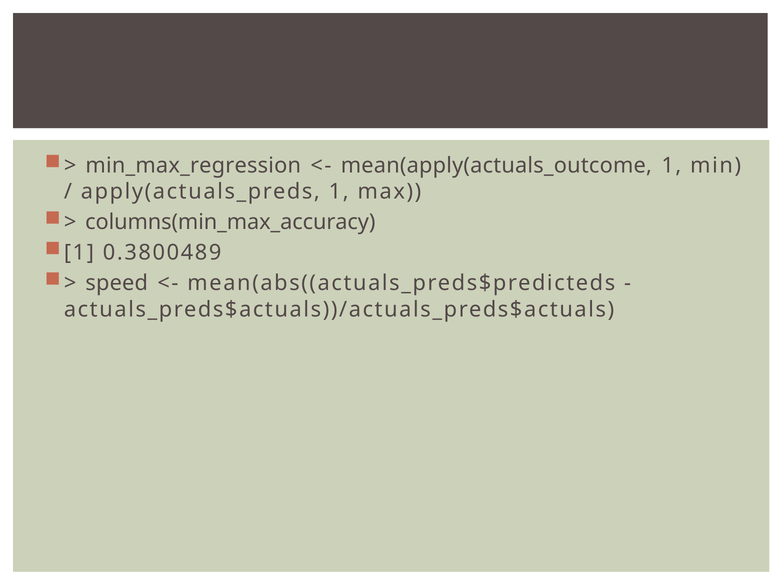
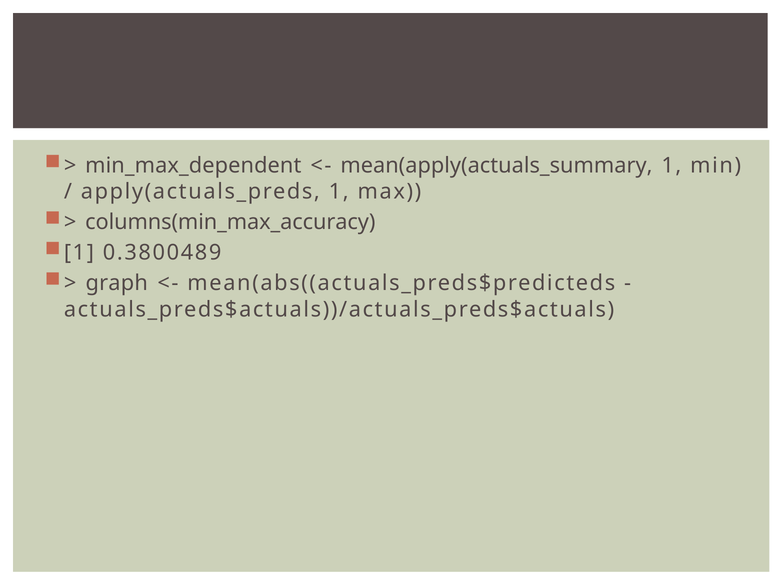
min_max_regression: min_max_regression -> min_max_dependent
mean(apply(actuals_outcome: mean(apply(actuals_outcome -> mean(apply(actuals_summary
speed: speed -> graph
